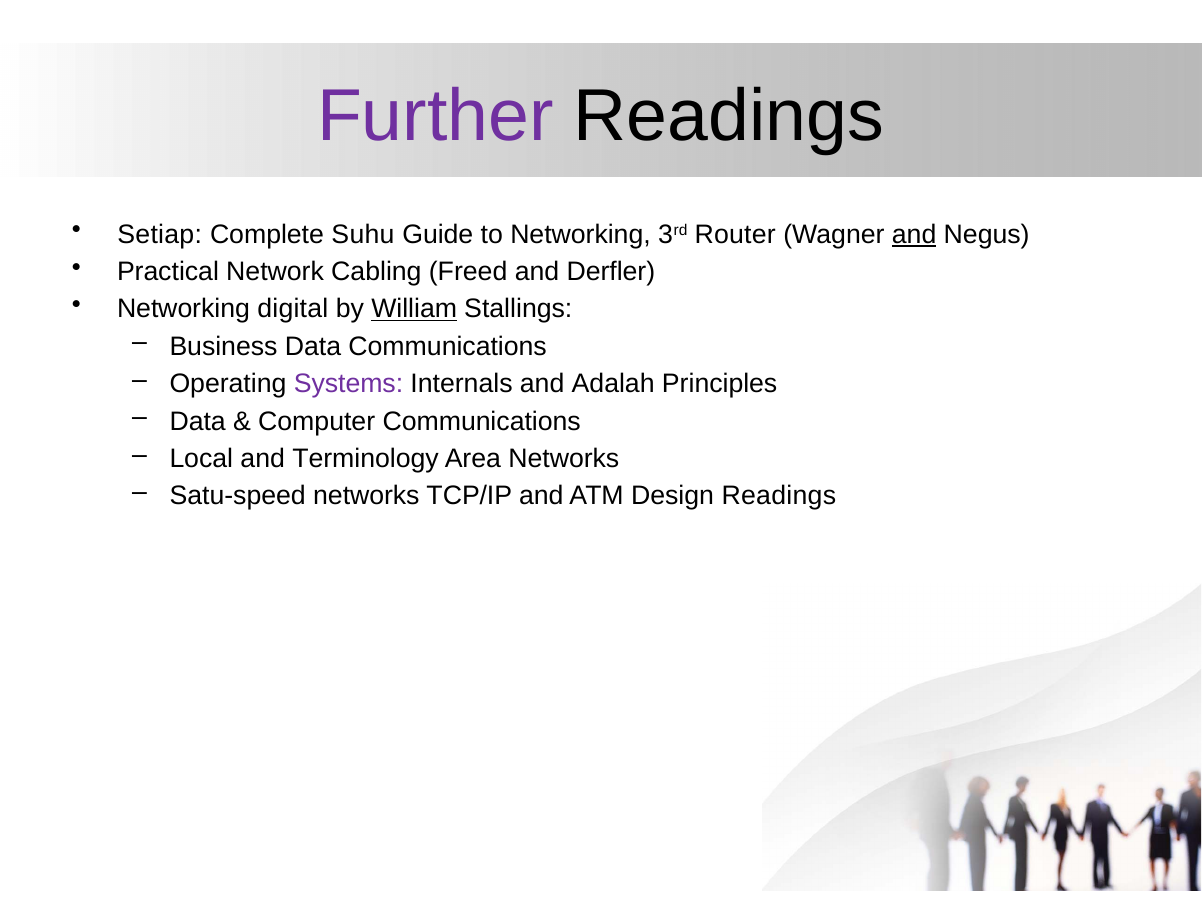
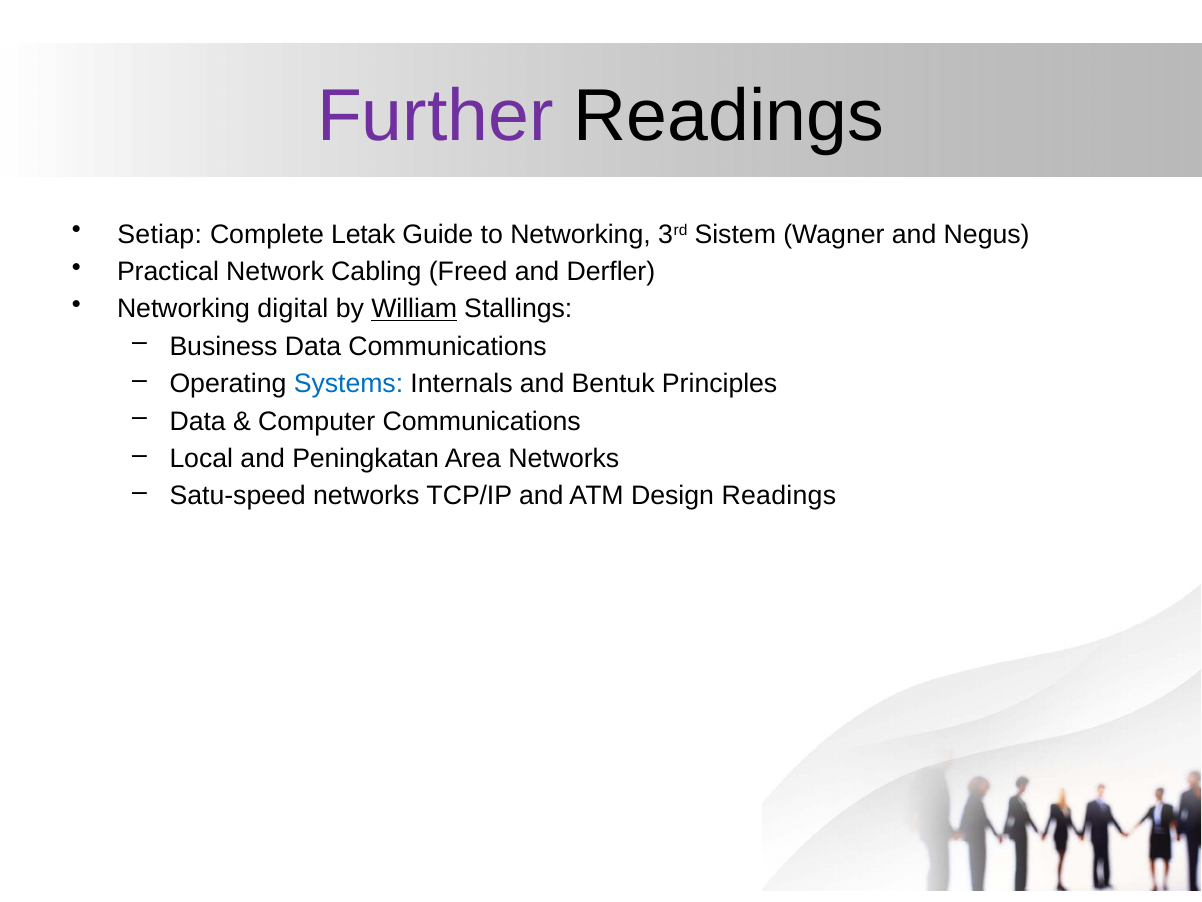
Suhu: Suhu -> Letak
Router: Router -> Sistem
and at (914, 234) underline: present -> none
Systems colour: purple -> blue
Adalah: Adalah -> Bentuk
Terminology: Terminology -> Peningkatan
